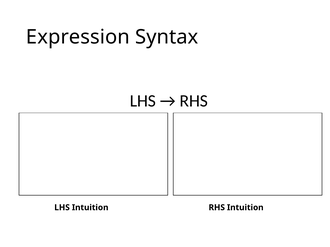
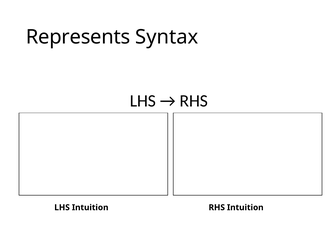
Expression: Expression -> Represents
